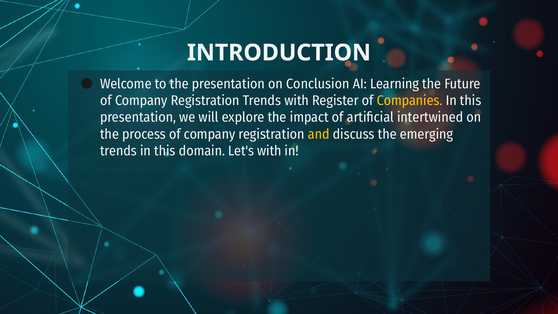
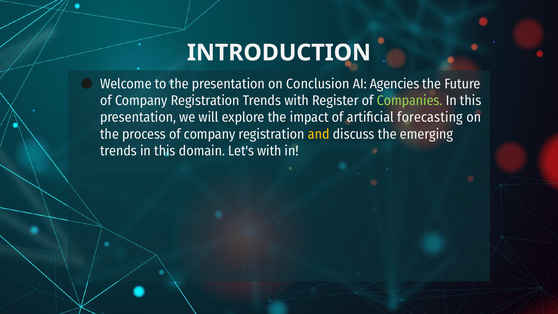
Learning: Learning -> Agencies
Companies colour: yellow -> light green
intertwined: intertwined -> forecasting
